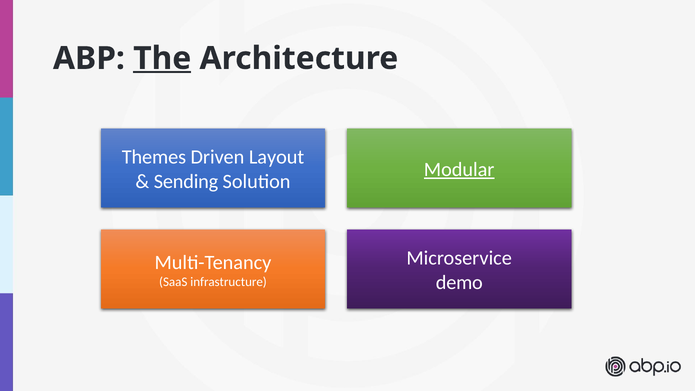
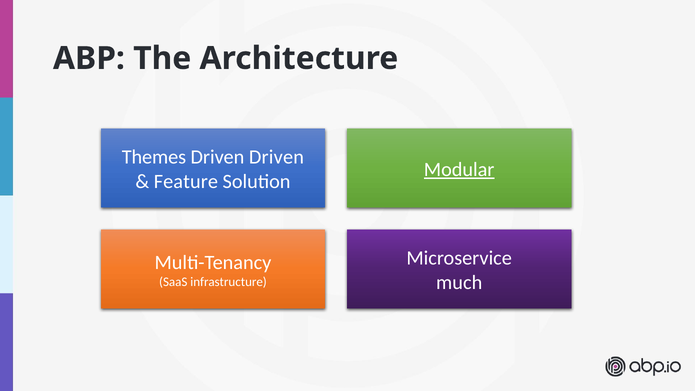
The underline: present -> none
Driven Layout: Layout -> Driven
Sending: Sending -> Feature
demo: demo -> much
